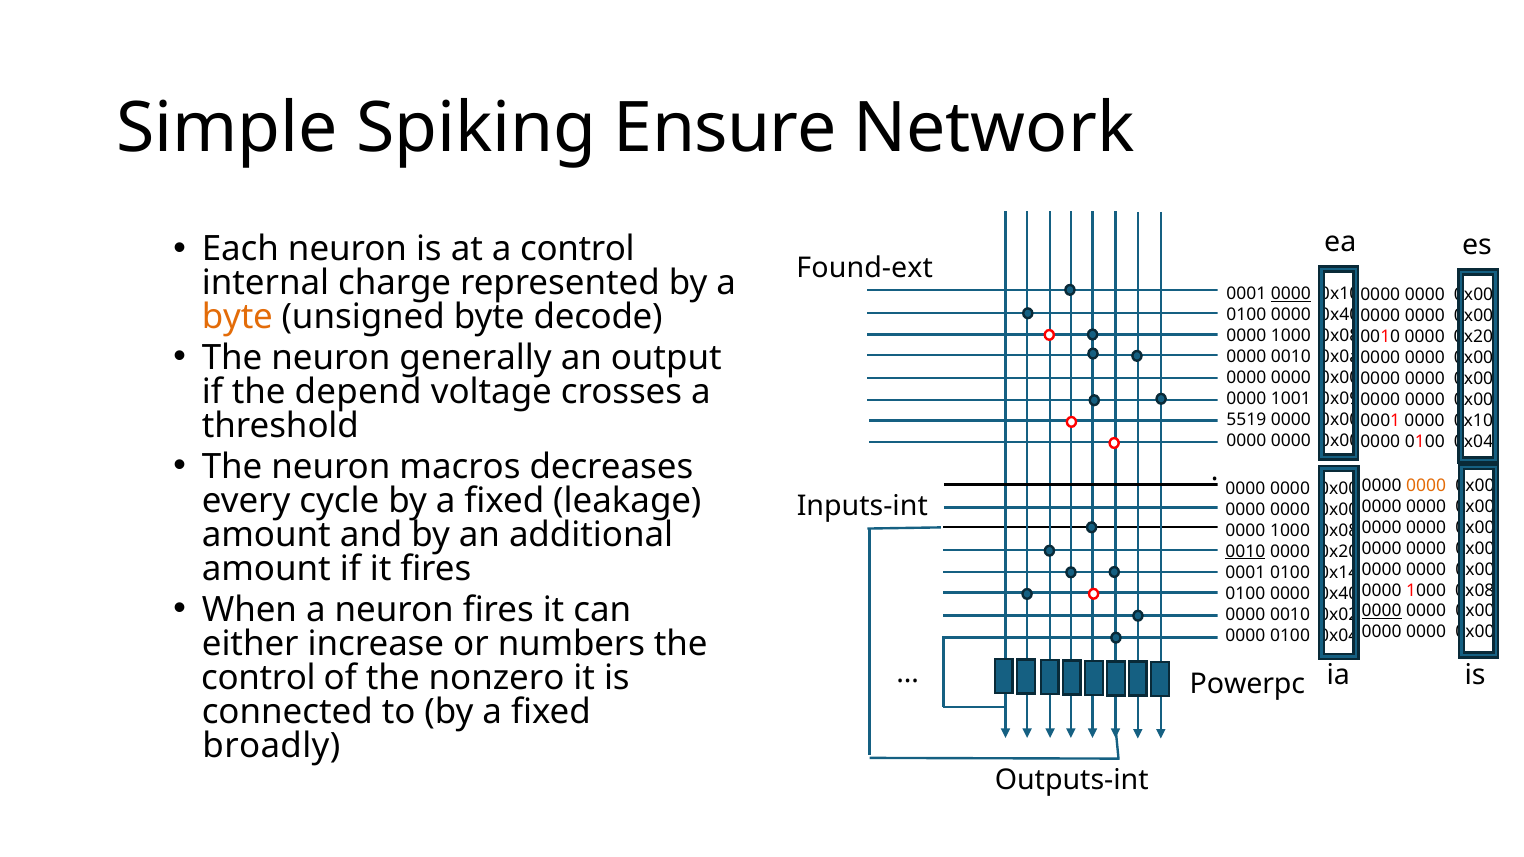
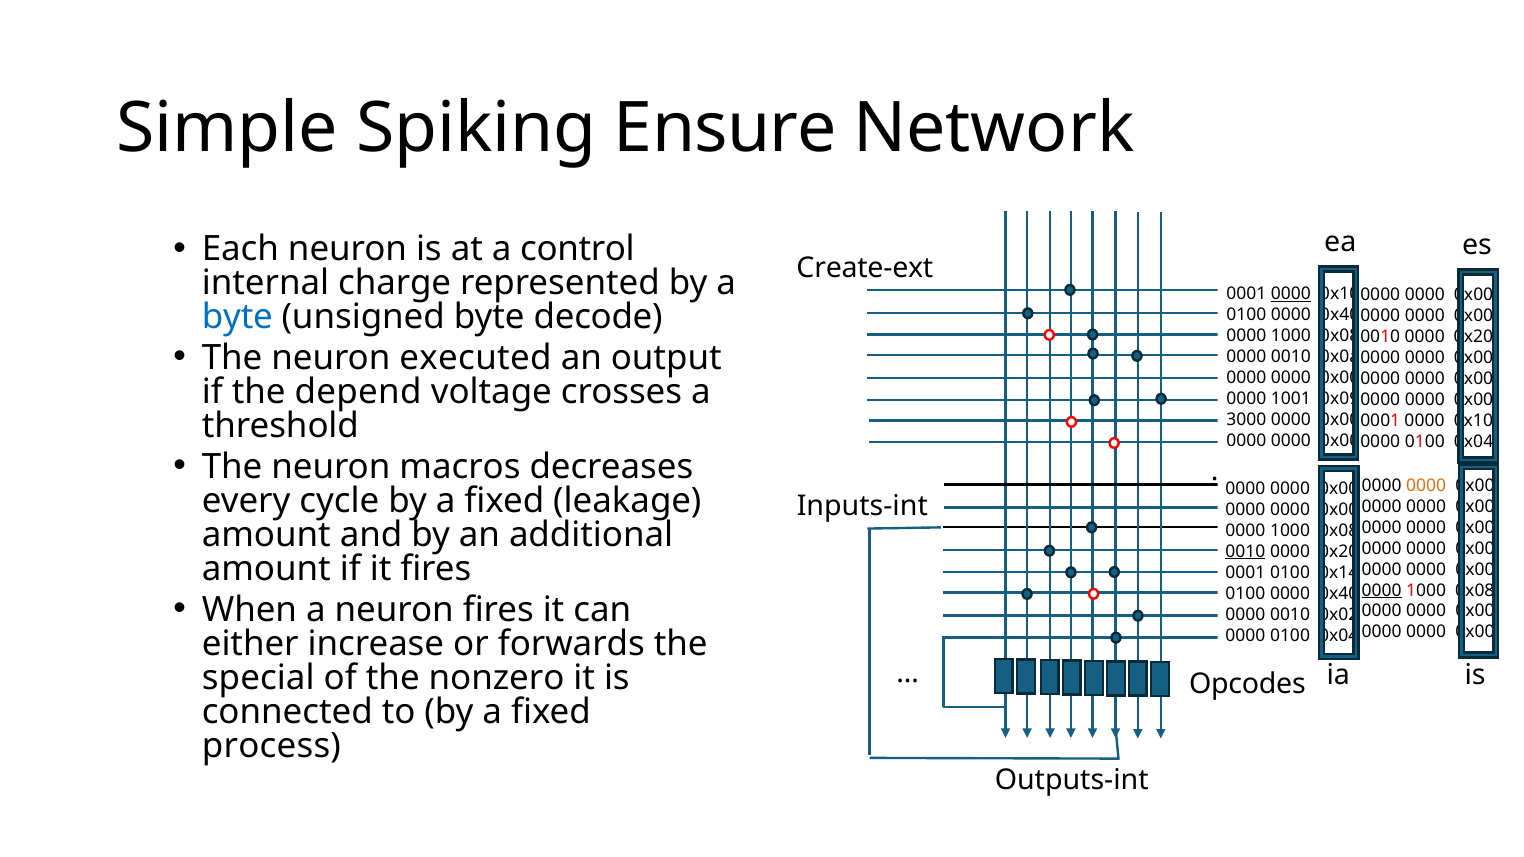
Found-ext: Found-ext -> Create-ext
byte at (237, 317) colour: orange -> blue
generally: generally -> executed
5519: 5519 -> 3000
0000 at (1382, 590) underline: none -> present
0000 at (1382, 611) underline: present -> none
numbers: numbers -> forwards
Powerpc: Powerpc -> Opcodes
control at (258, 678): control -> special
broadly: broadly -> process
